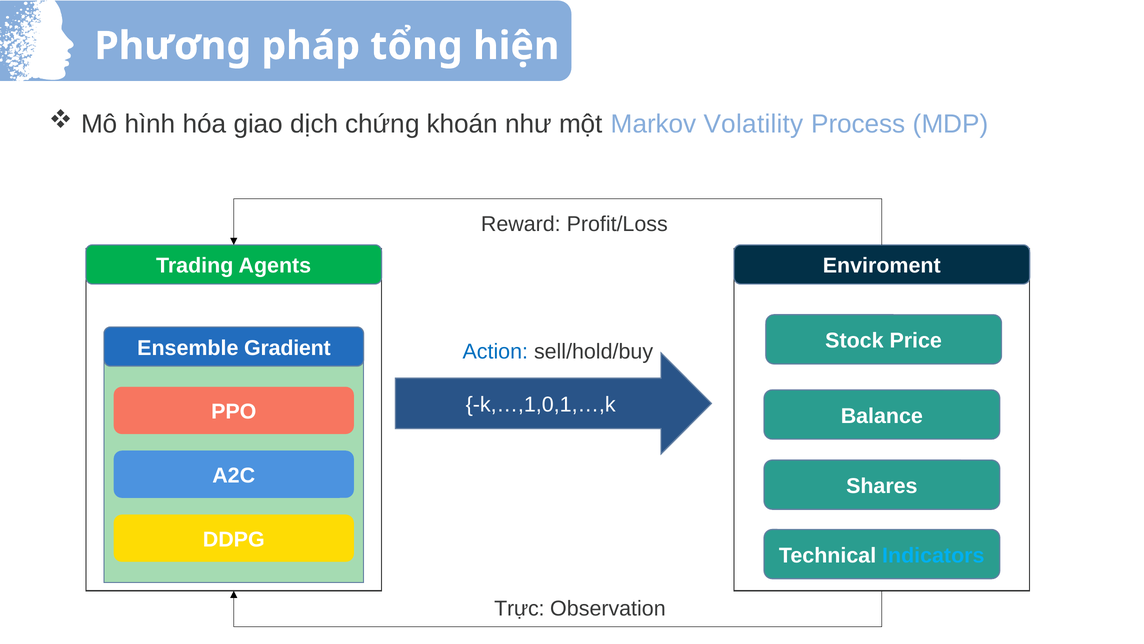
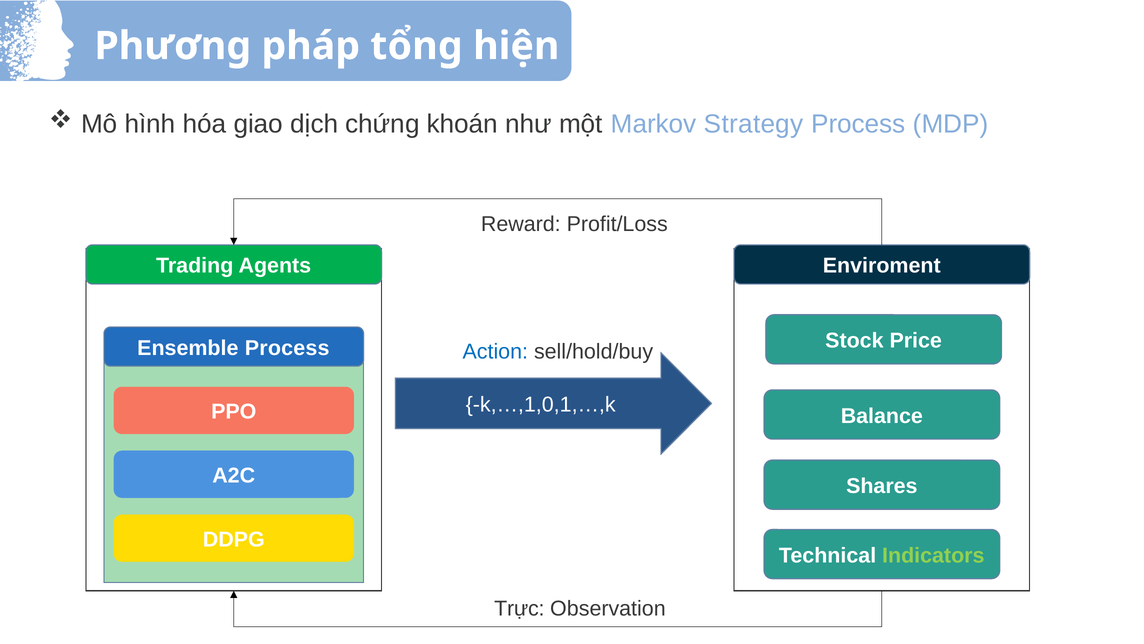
Volatility: Volatility -> Strategy
Ensemble Gradient: Gradient -> Process
Indicators colour: light blue -> light green
